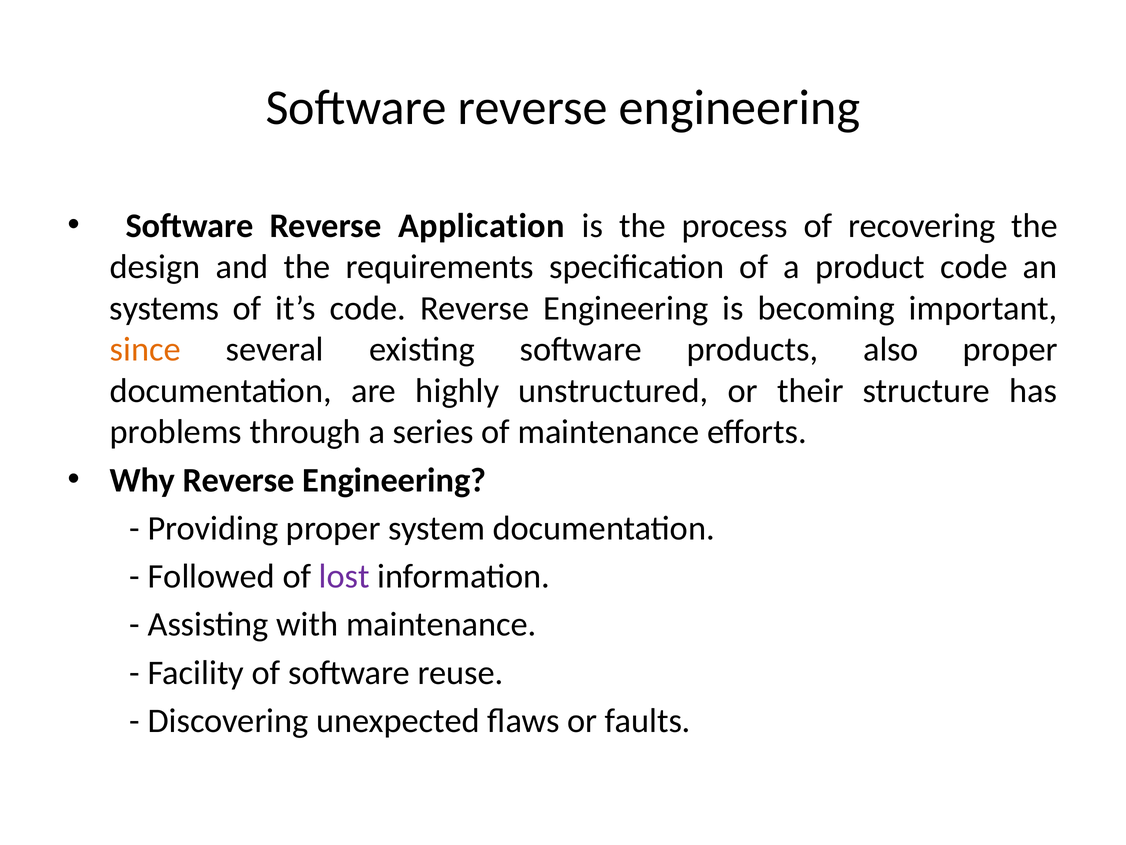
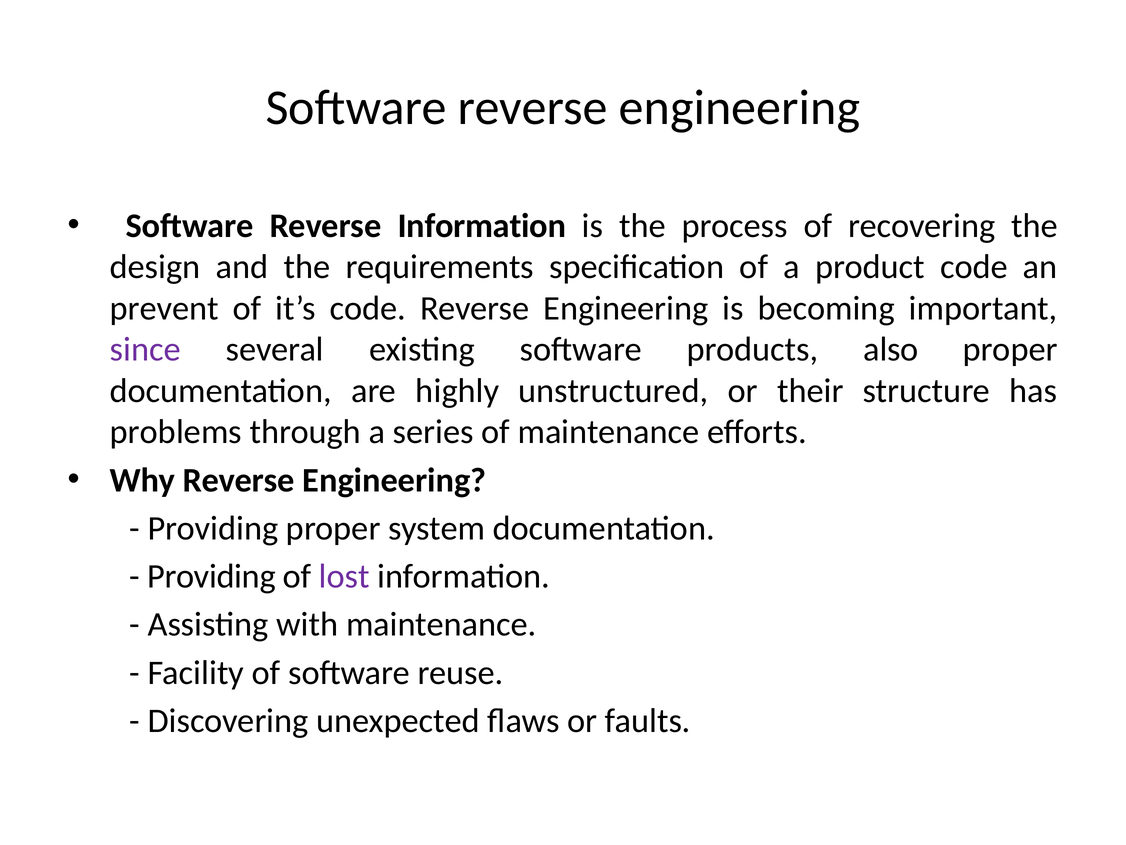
Reverse Application: Application -> Information
systems: systems -> prevent
since colour: orange -> purple
Followed at (211, 576): Followed -> Providing
